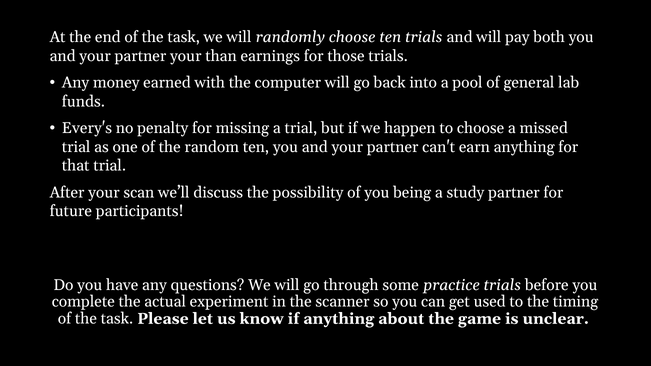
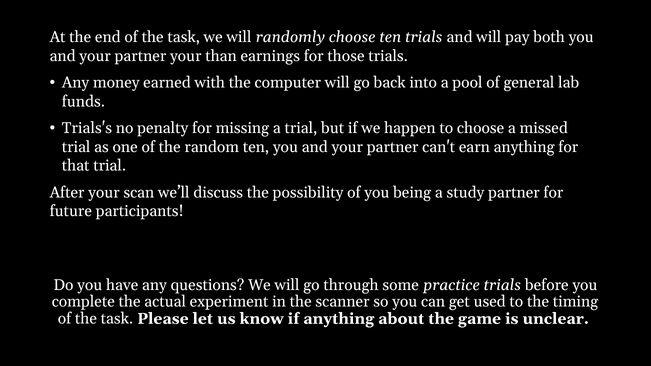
Every's: Every's -> Trials's
